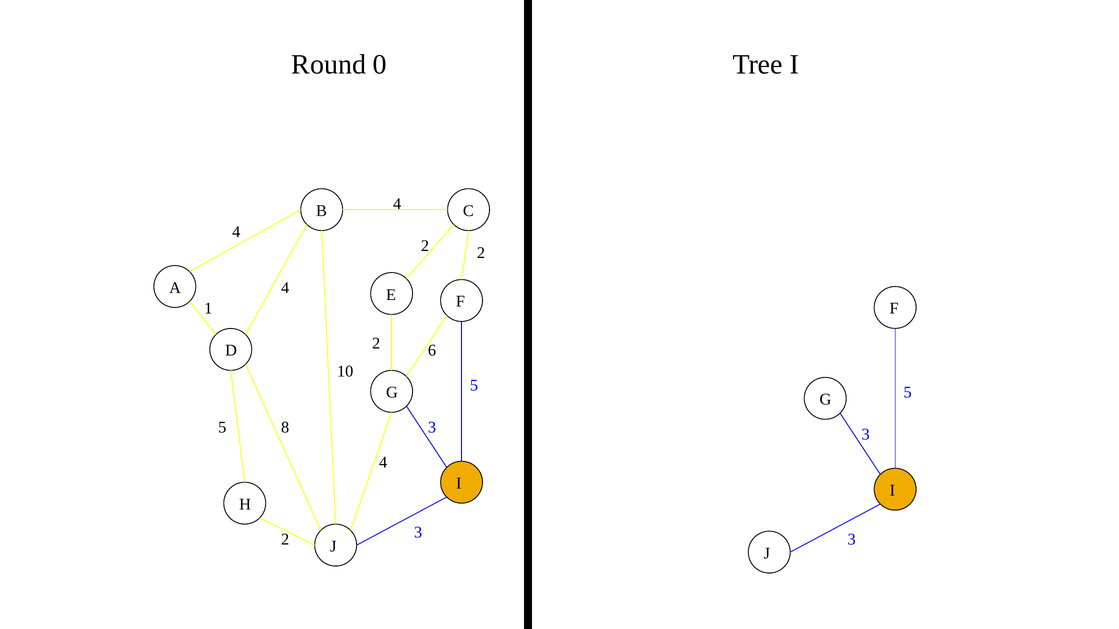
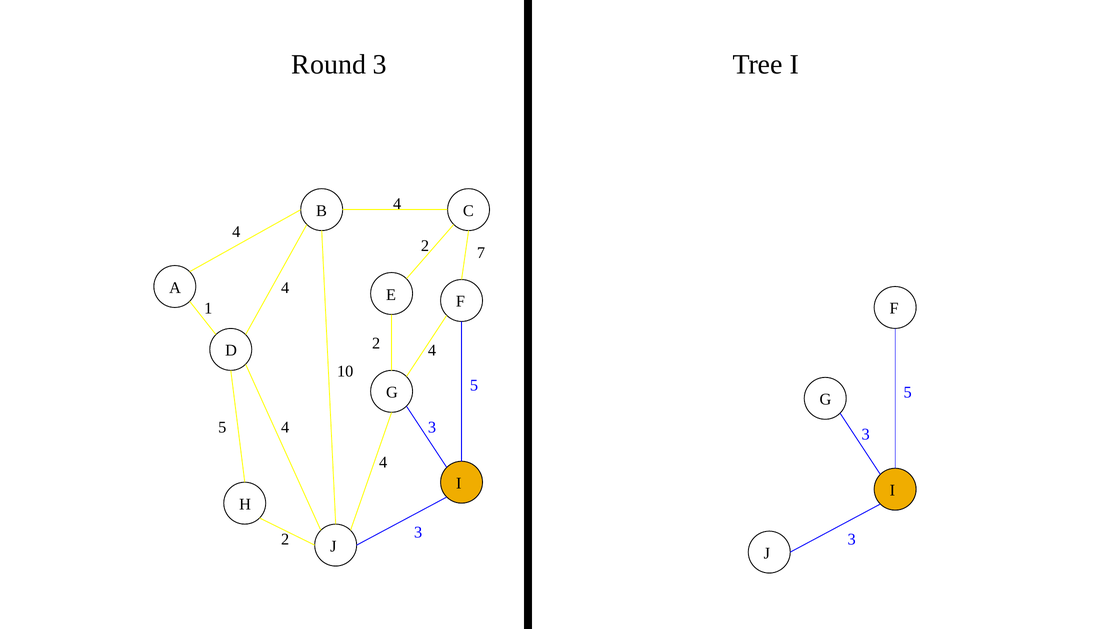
Round 0: 0 -> 3
2 2: 2 -> 7
2 6: 6 -> 4
5 8: 8 -> 4
